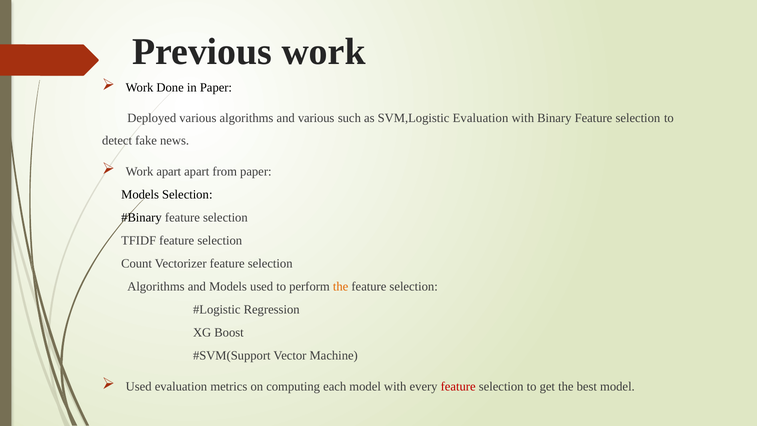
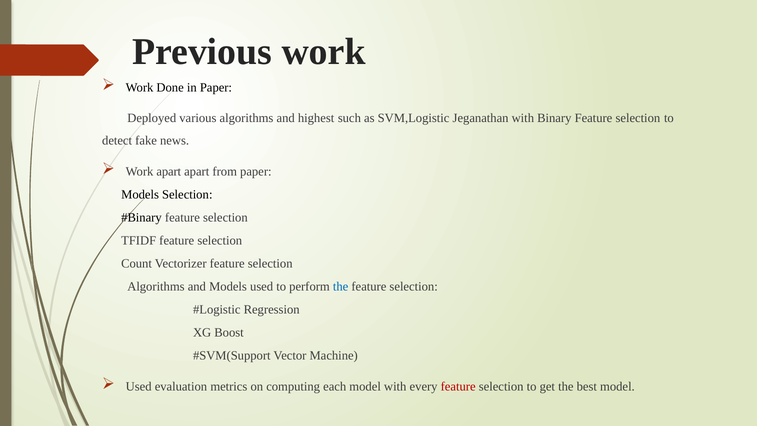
and various: various -> highest
SVM,Logistic Evaluation: Evaluation -> Jeganathan
the at (341, 286) colour: orange -> blue
